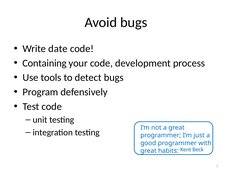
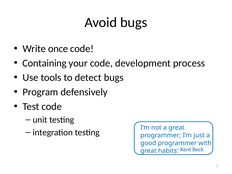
date: date -> once
